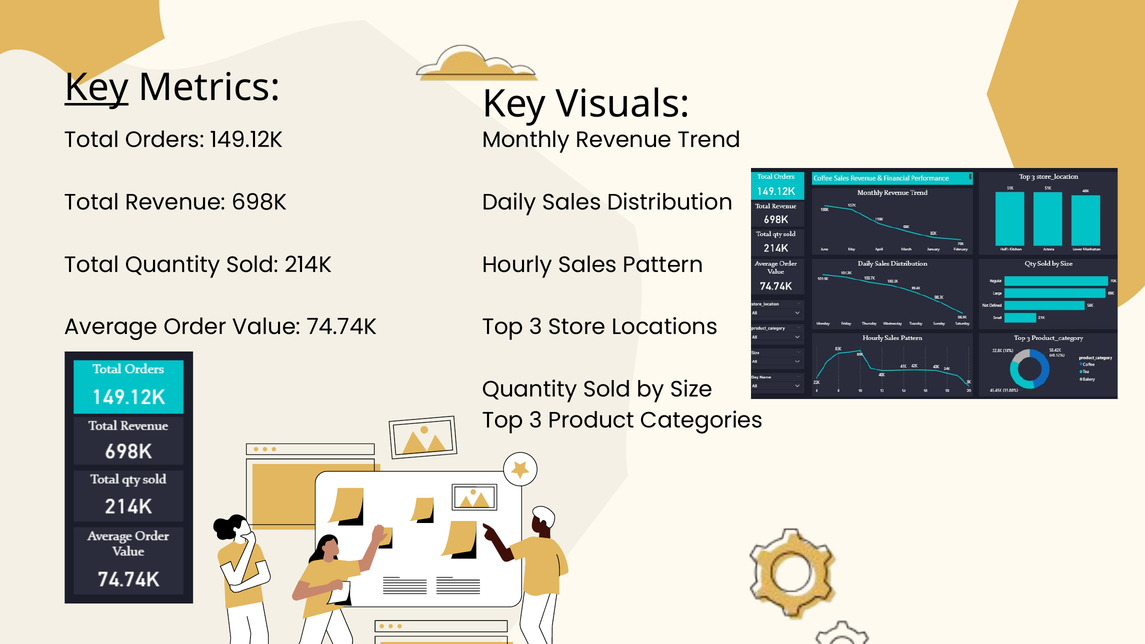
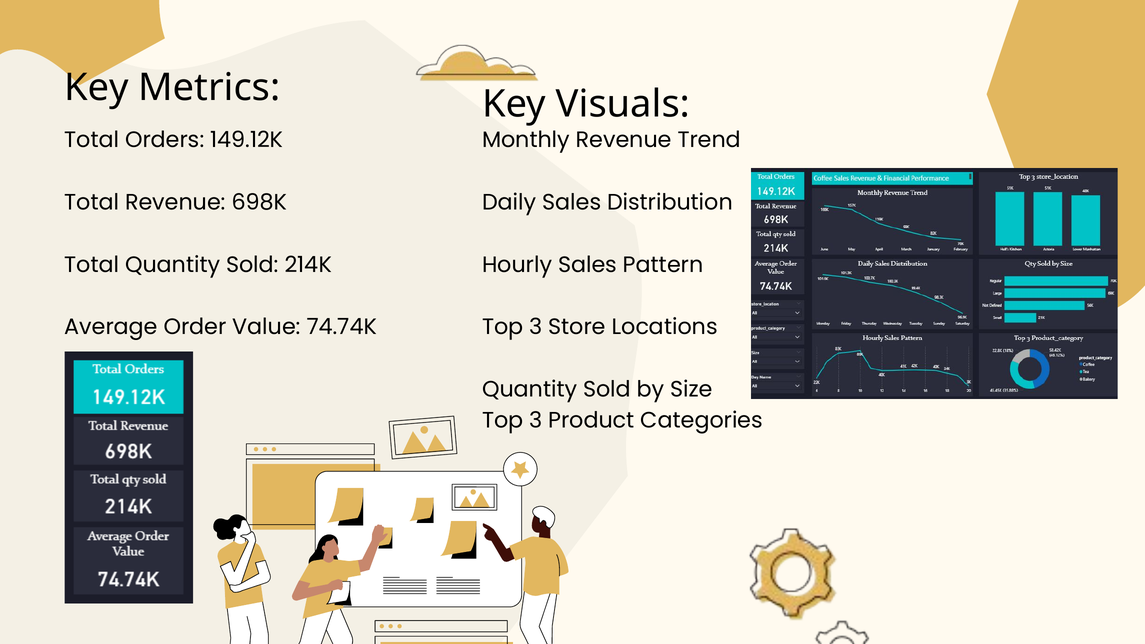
Key at (96, 88) underline: present -> none
